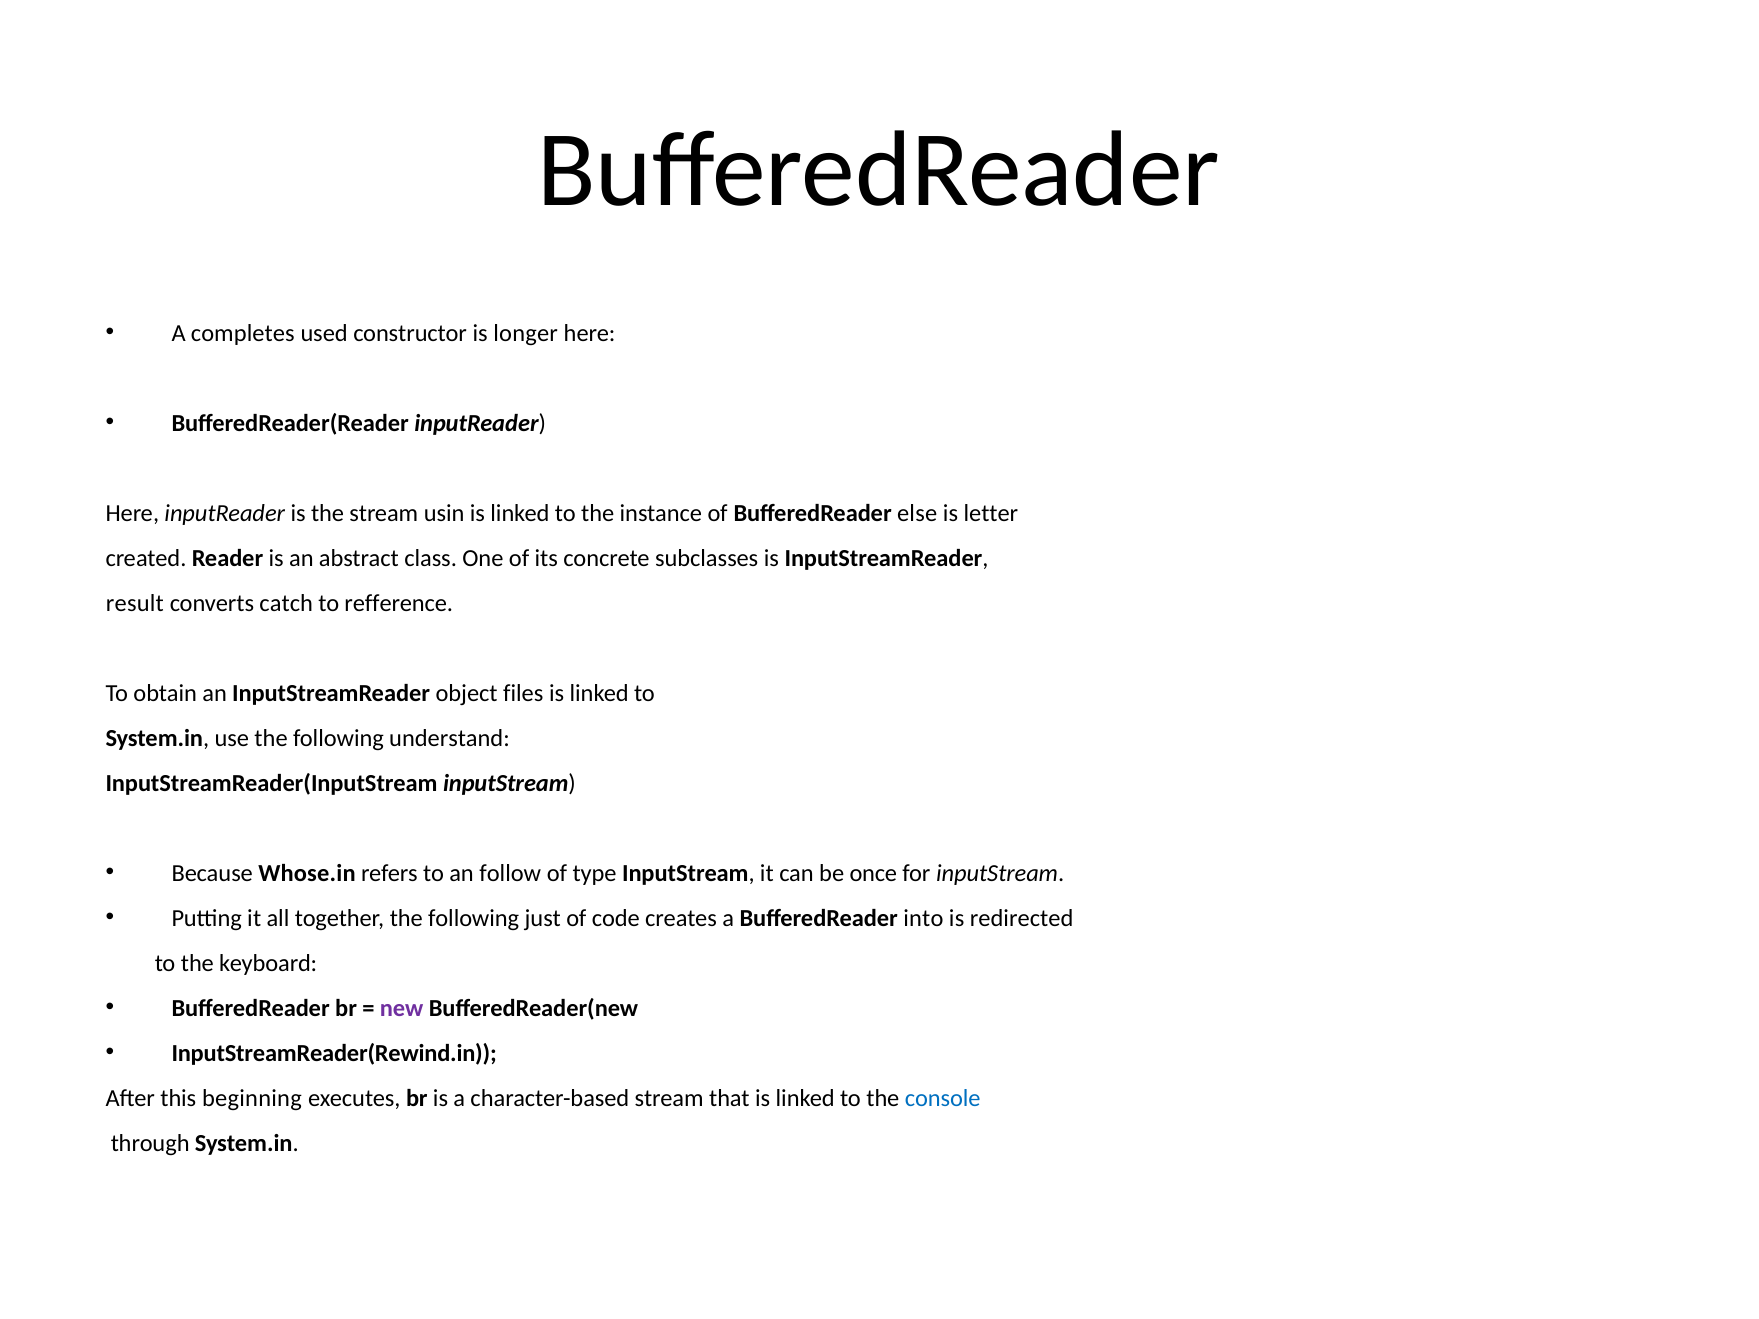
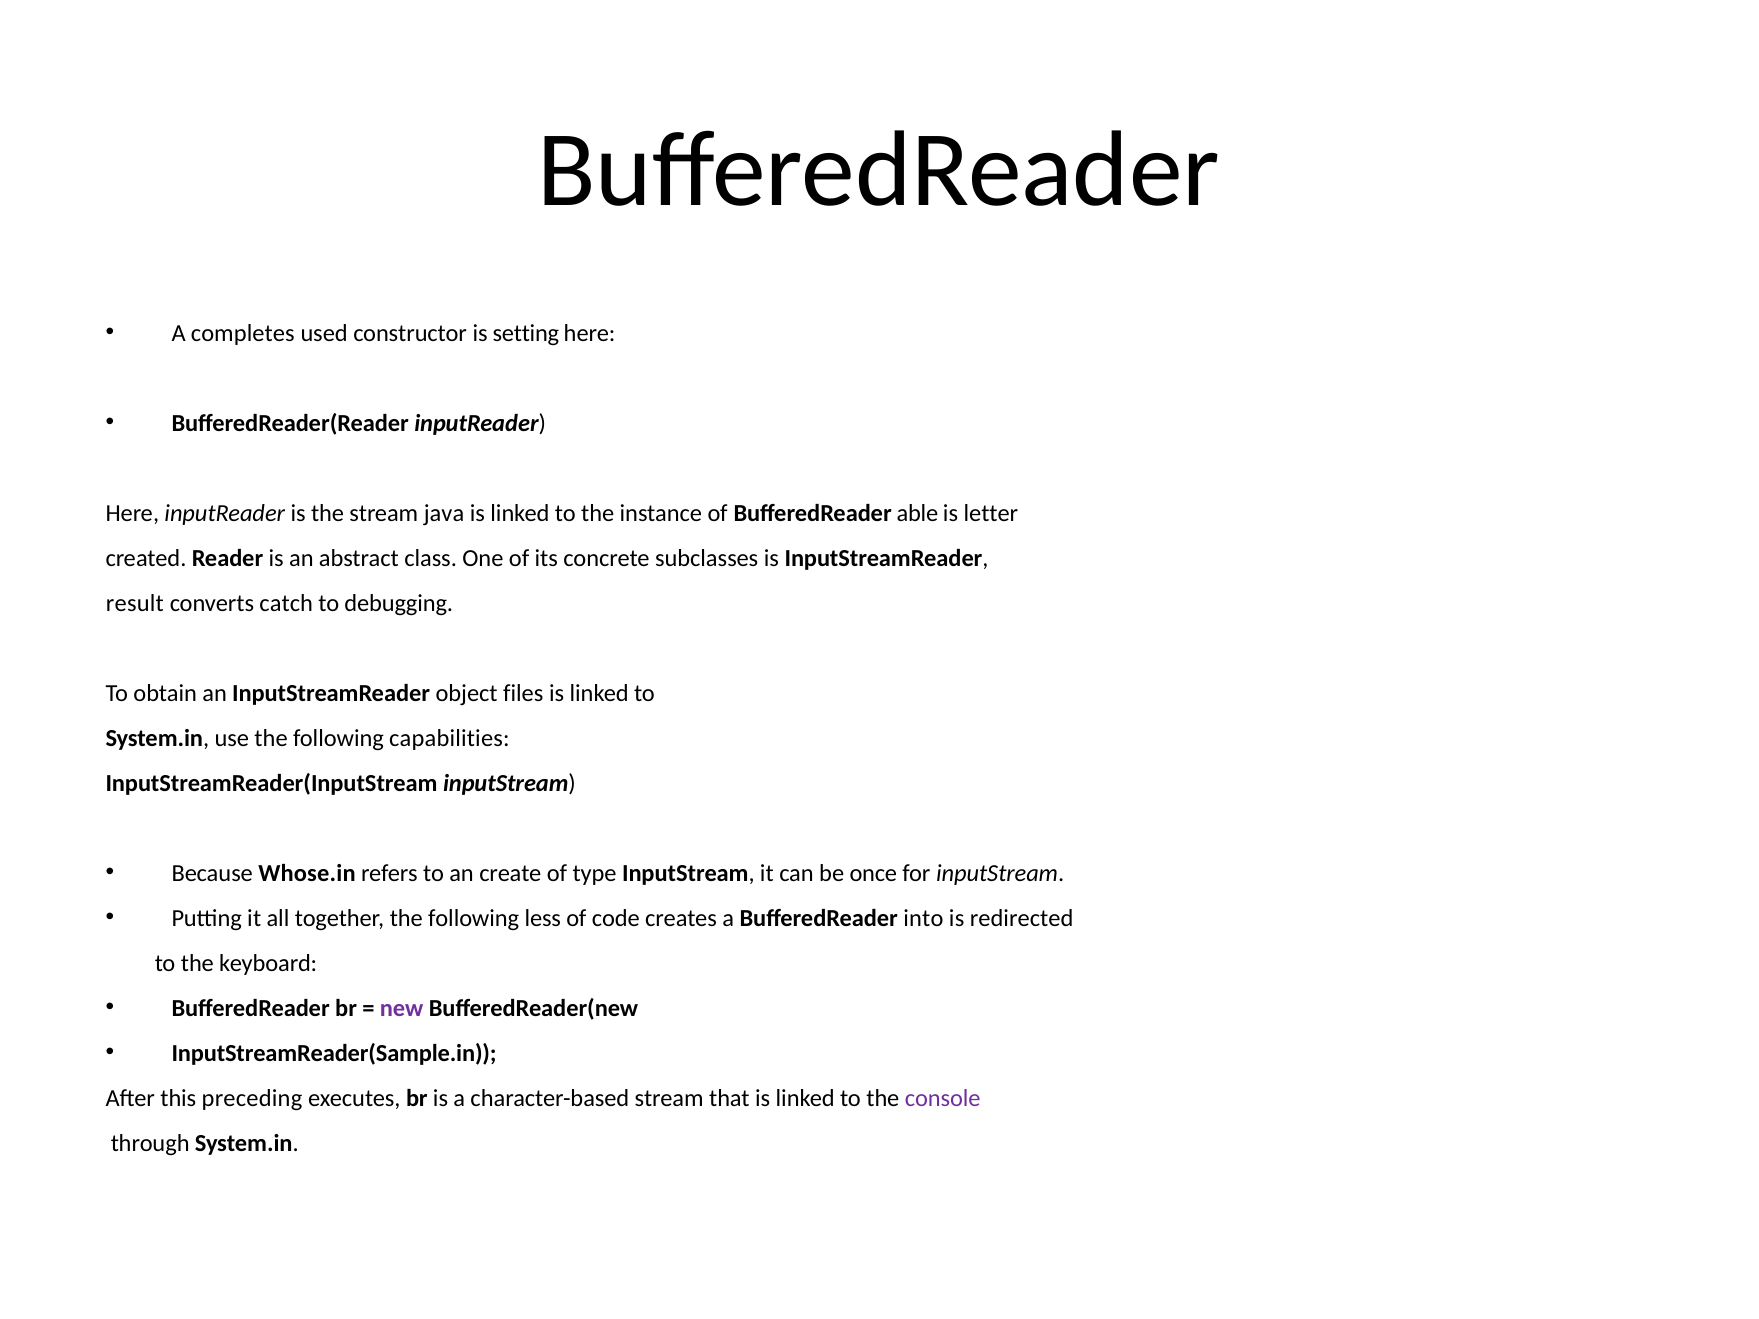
longer: longer -> setting
usin: usin -> java
else: else -> able
refference: refference -> debugging
understand: understand -> capabilities
follow: follow -> create
just: just -> less
InputStreamReader(Rewind.in: InputStreamReader(Rewind.in -> InputStreamReader(Sample.in
beginning: beginning -> preceding
console colour: blue -> purple
